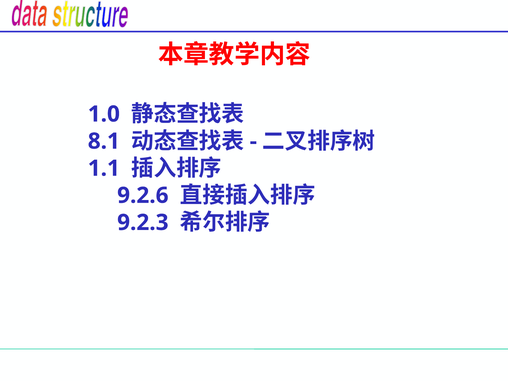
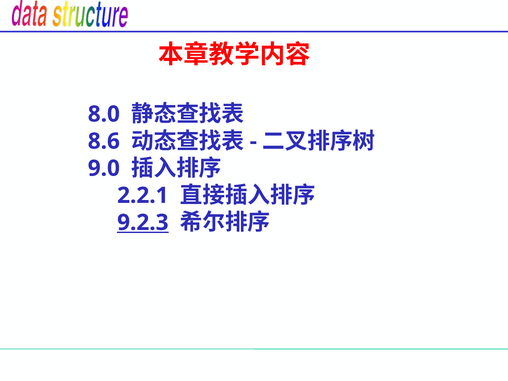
1.0: 1.0 -> 8.0
8.1: 8.1 -> 8.6
1.1: 1.1 -> 9.0
9.2.6: 9.2.6 -> 2.2.1
9.2.3 underline: none -> present
